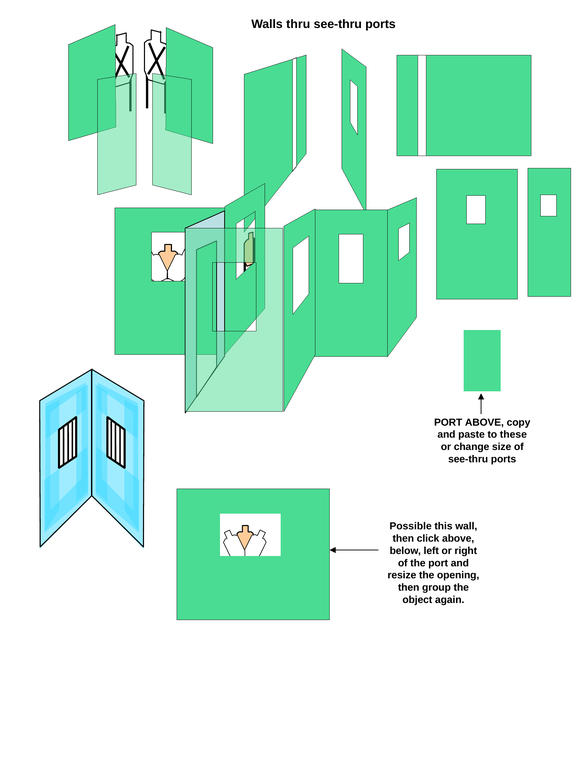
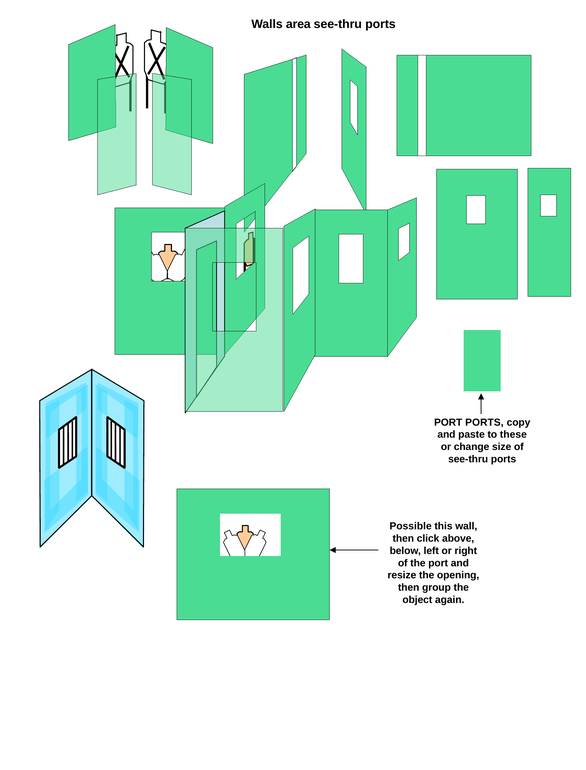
thru: thru -> area
PORT ABOVE: ABOVE -> PORTS
